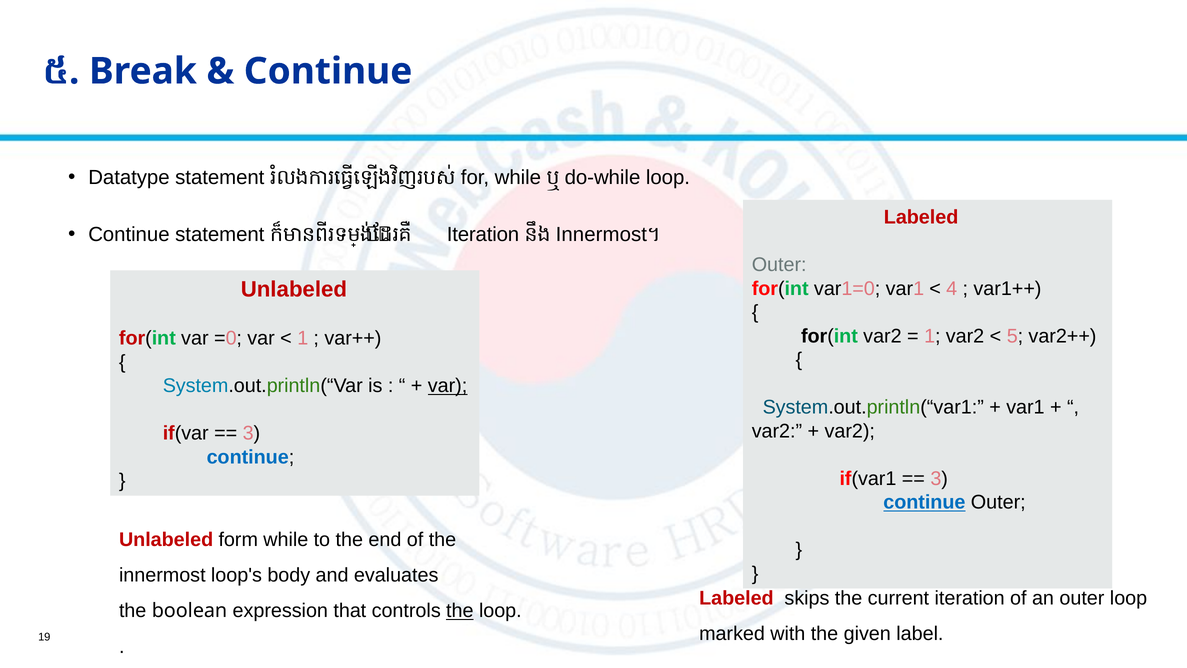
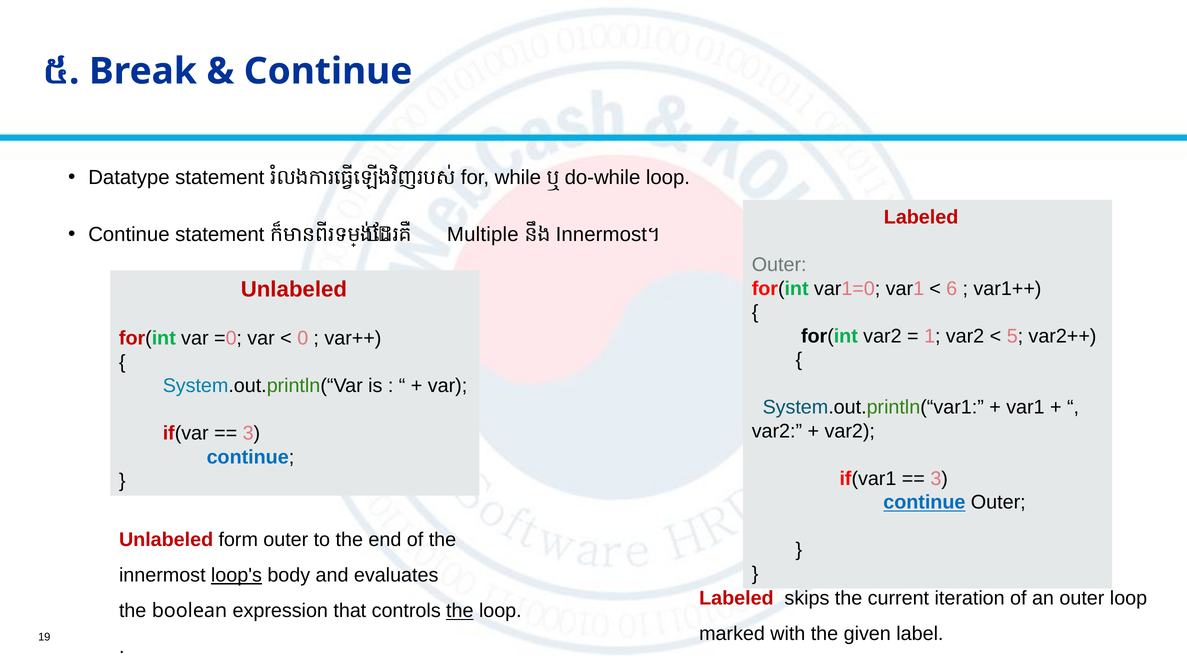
Iteration at (483, 235): Iteration -> Multiple
4: 4 -> 6
1 at (303, 338): 1 -> 0
var at (448, 386) underline: present -> none
form while: while -> outer
loop's underline: none -> present
